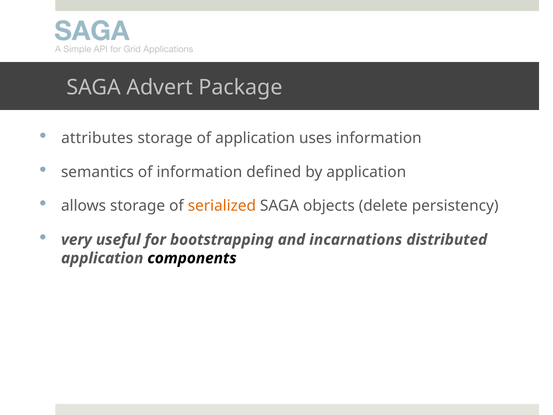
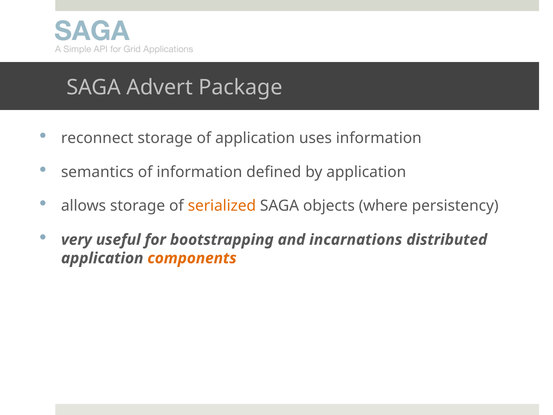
attributes: attributes -> reconnect
delete: delete -> where
components colour: black -> orange
